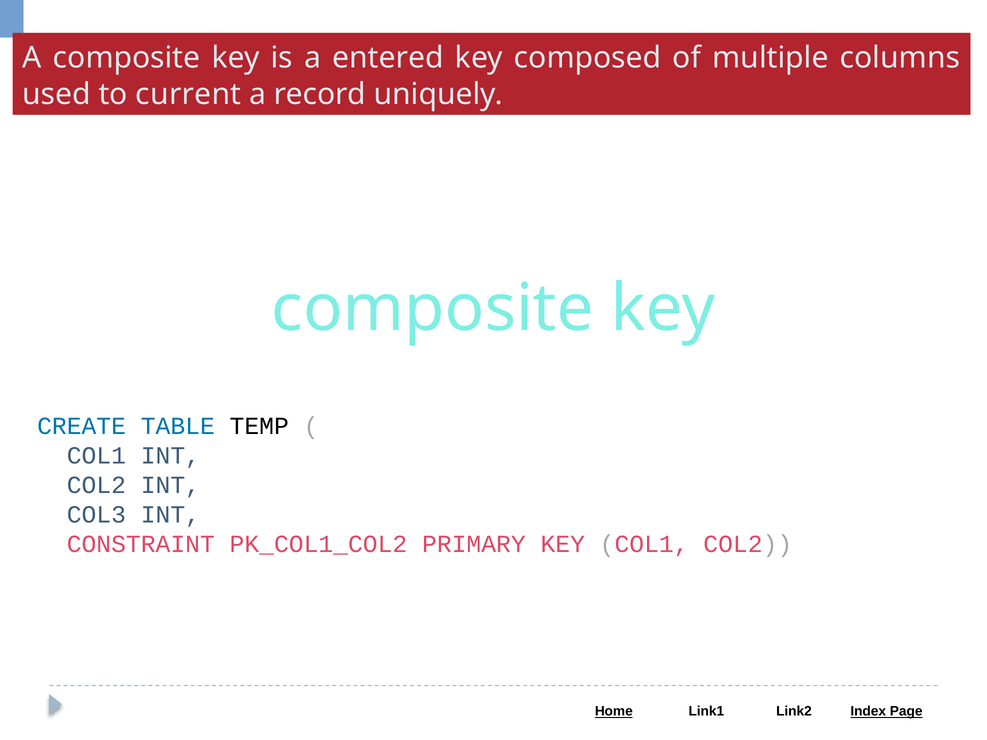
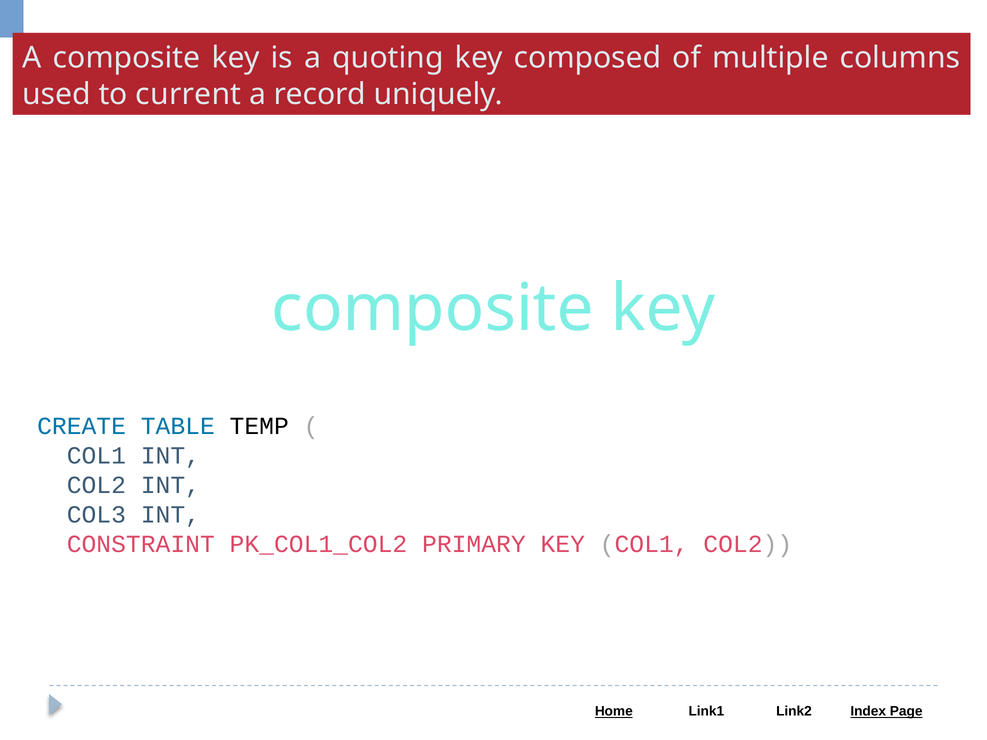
entered: entered -> quoting
